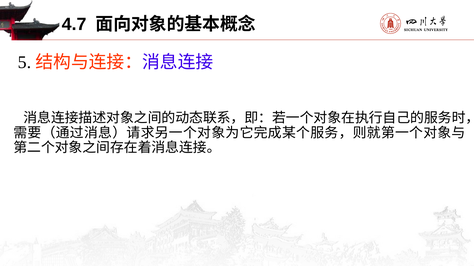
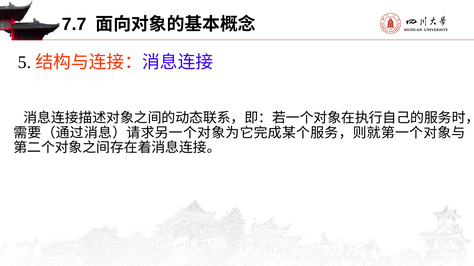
4.7: 4.7 -> 7.7
